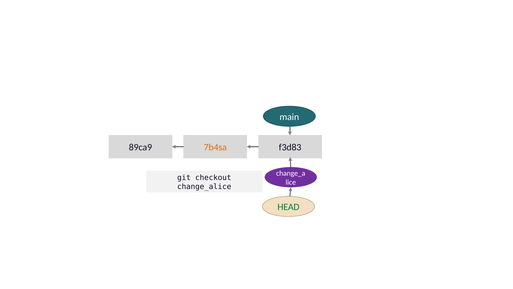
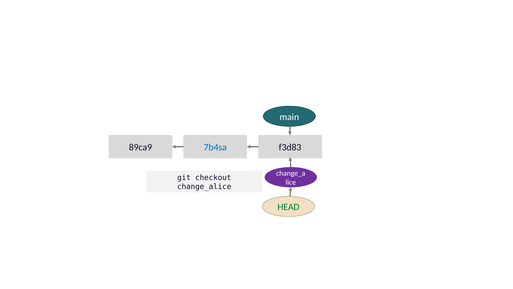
7b4sa colour: orange -> blue
